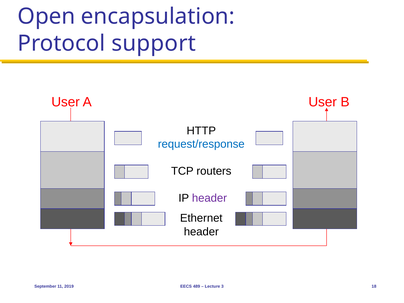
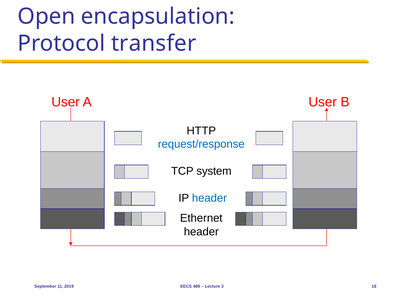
support: support -> transfer
routers: routers -> system
header at (209, 198) colour: purple -> blue
